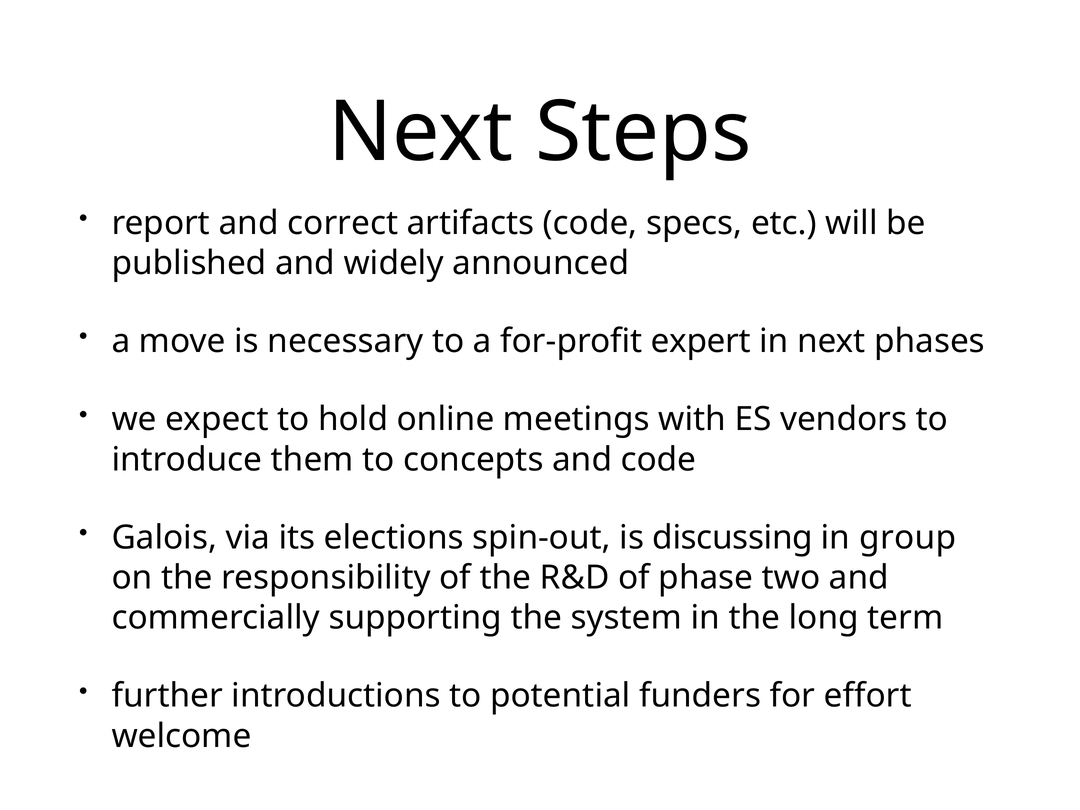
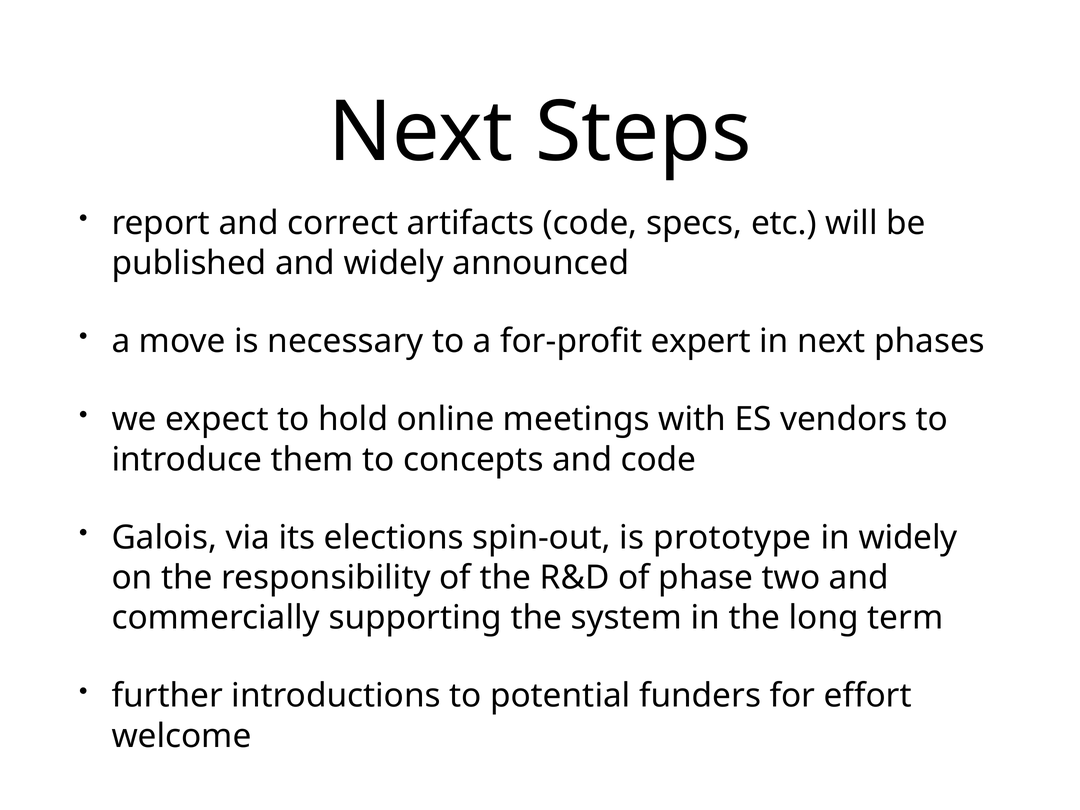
discussing: discussing -> prototype
in group: group -> widely
